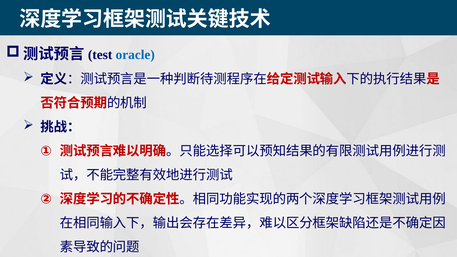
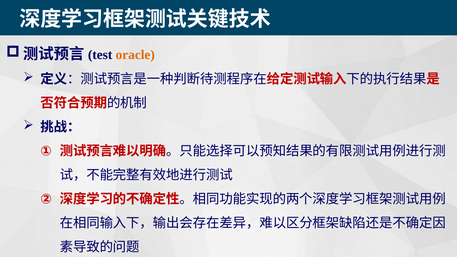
oracle colour: blue -> orange
